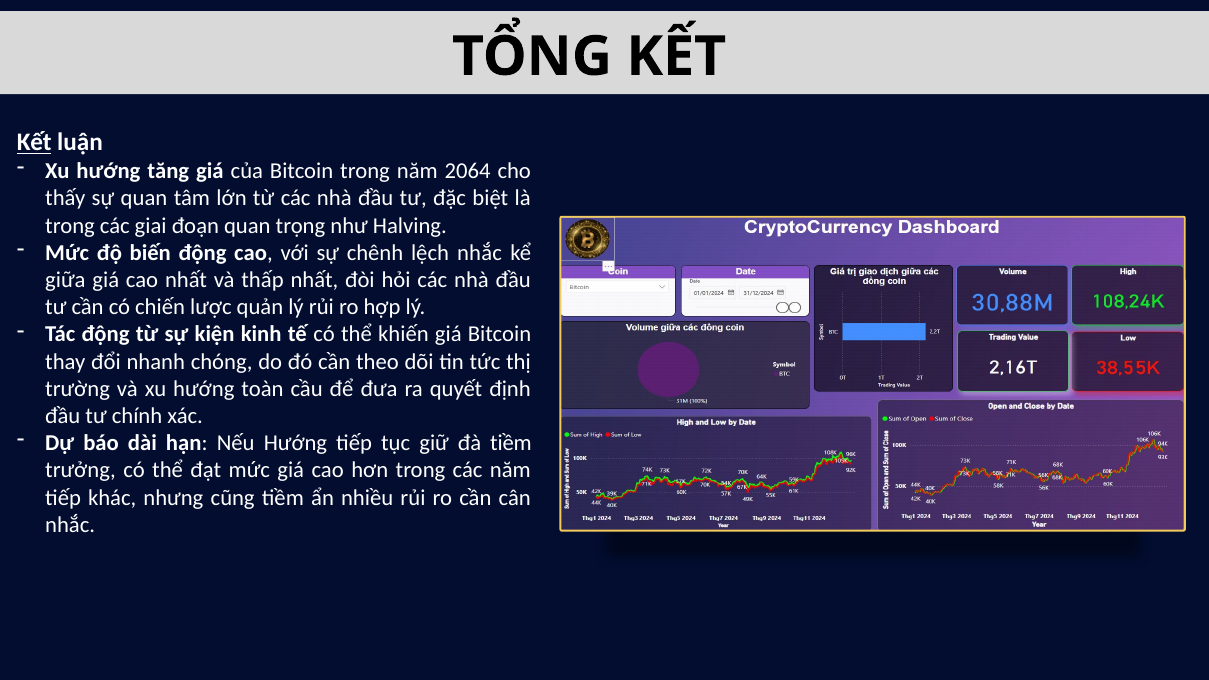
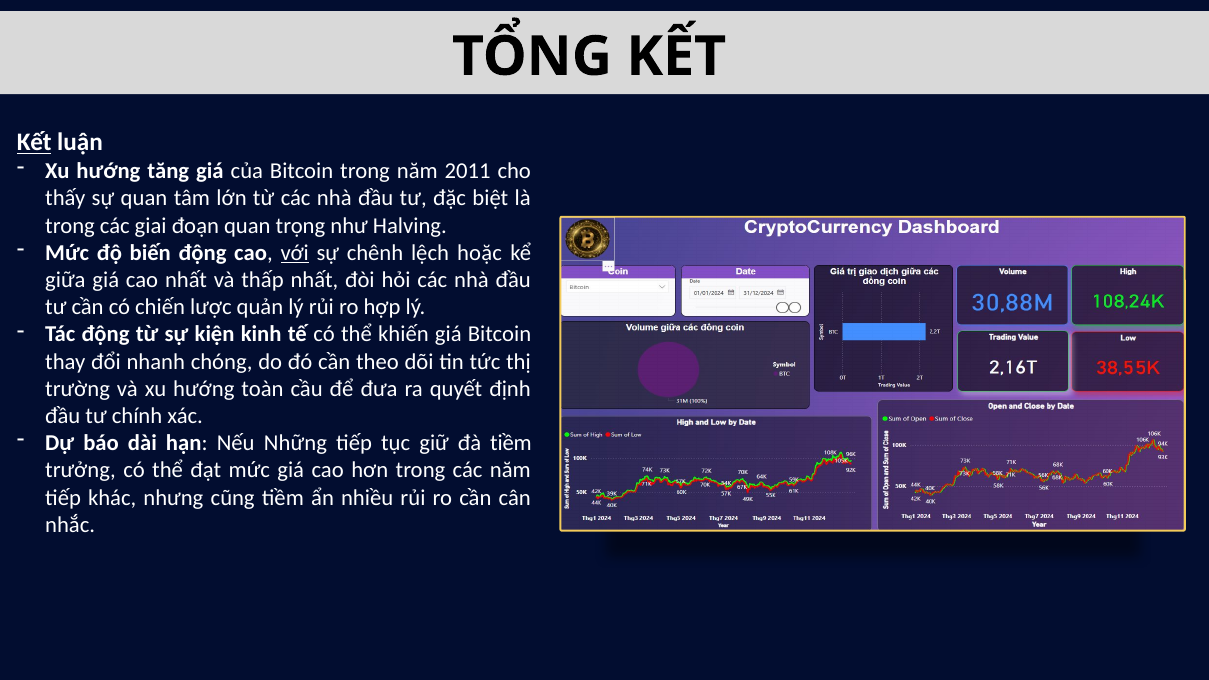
2064: 2064 -> 2011
với underline: none -> present
lệch nhắc: nhắc -> hoặc
Nếu Hướng: Hướng -> Những
